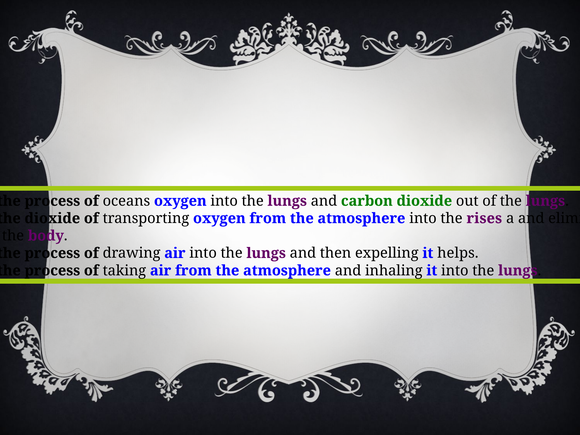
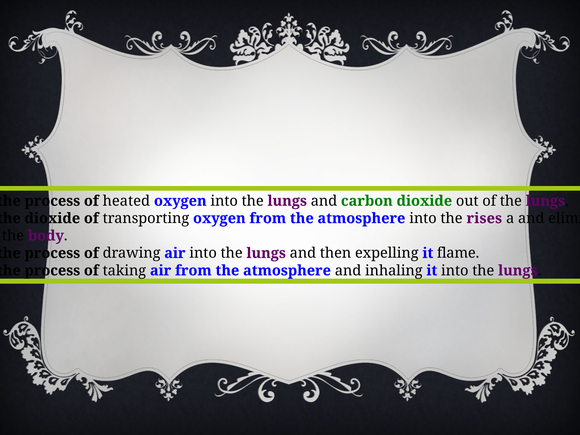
oceans: oceans -> heated
helps: helps -> flame
